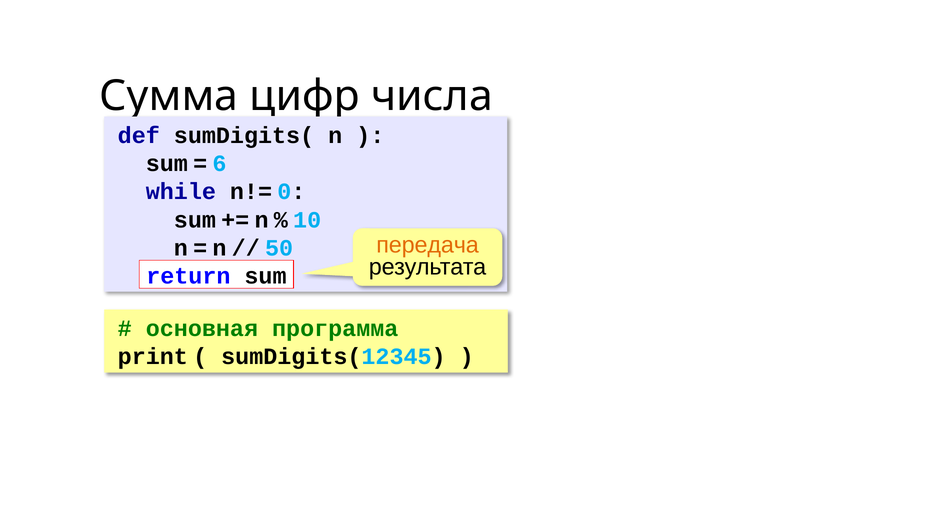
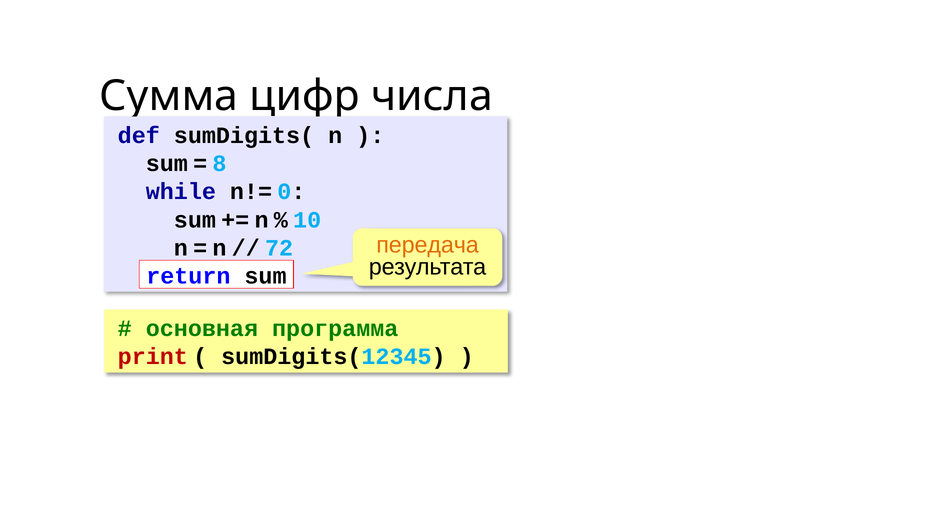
6: 6 -> 8
50: 50 -> 72
print colour: black -> red
